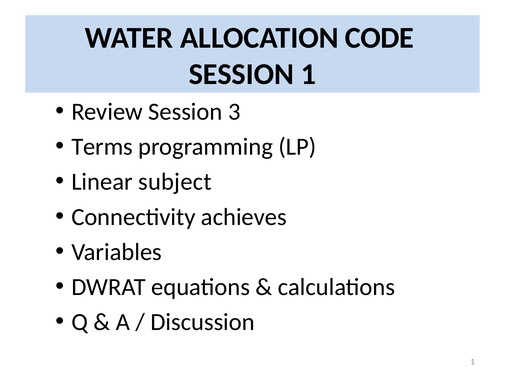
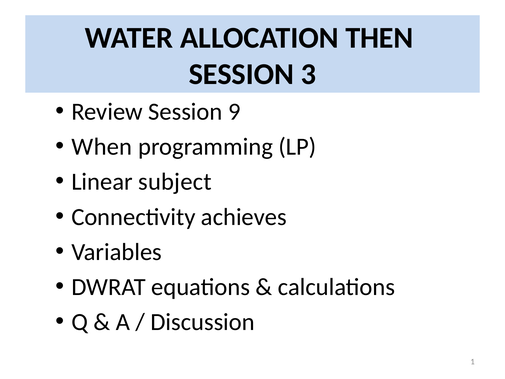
CODE: CODE -> THEN
SESSION 1: 1 -> 3
3: 3 -> 9
Terms: Terms -> When
